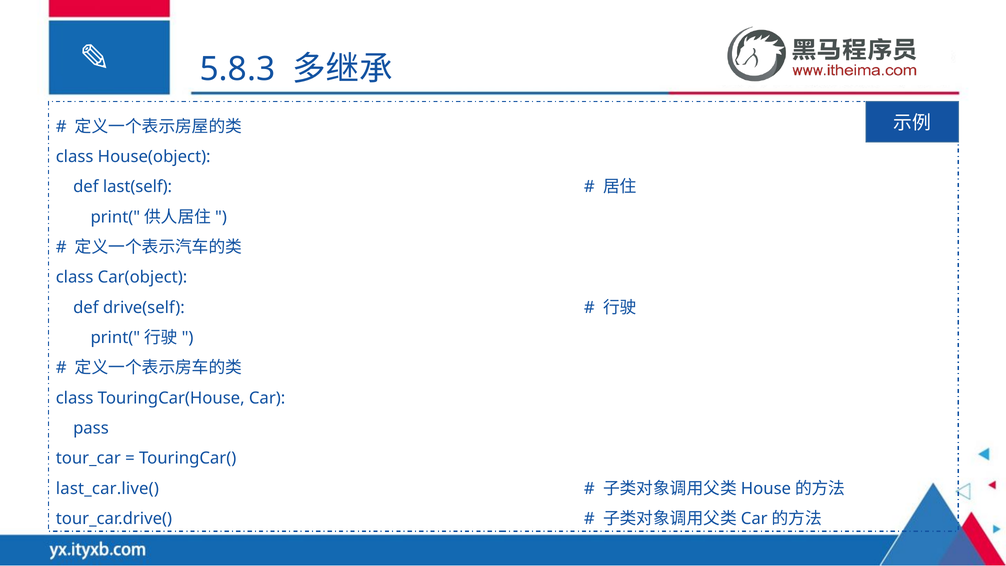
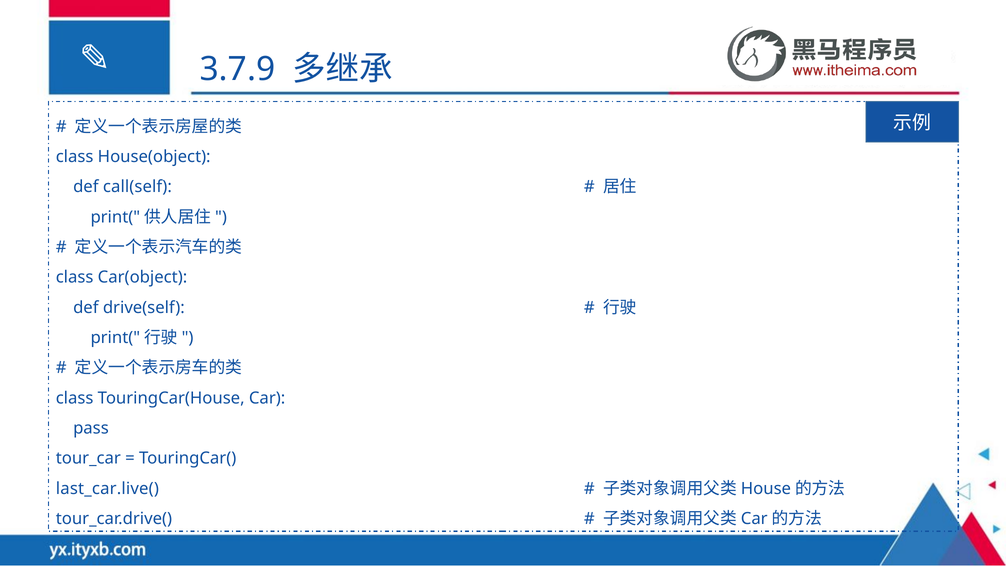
5.8.3: 5.8.3 -> 3.7.9
last(self: last(self -> call(self
